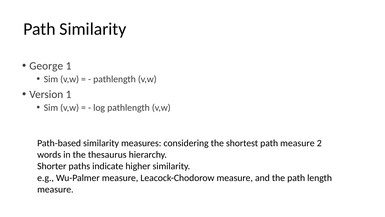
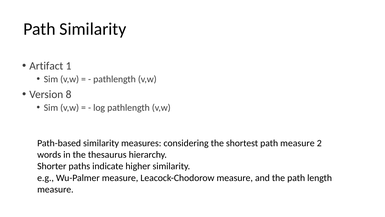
George: George -> Artifact
Version 1: 1 -> 8
